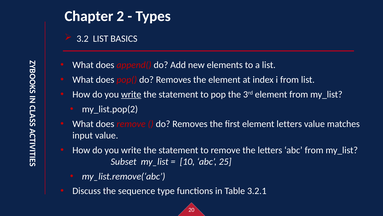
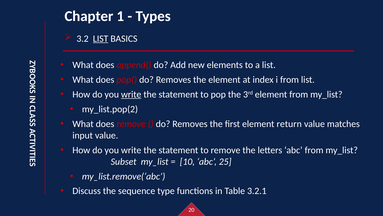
2: 2 -> 1
LIST at (101, 39) underline: none -> present
element letters: letters -> return
